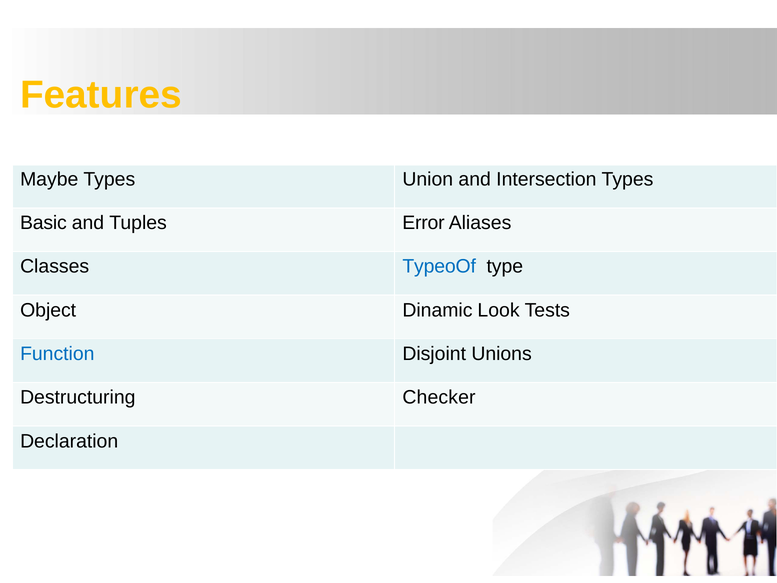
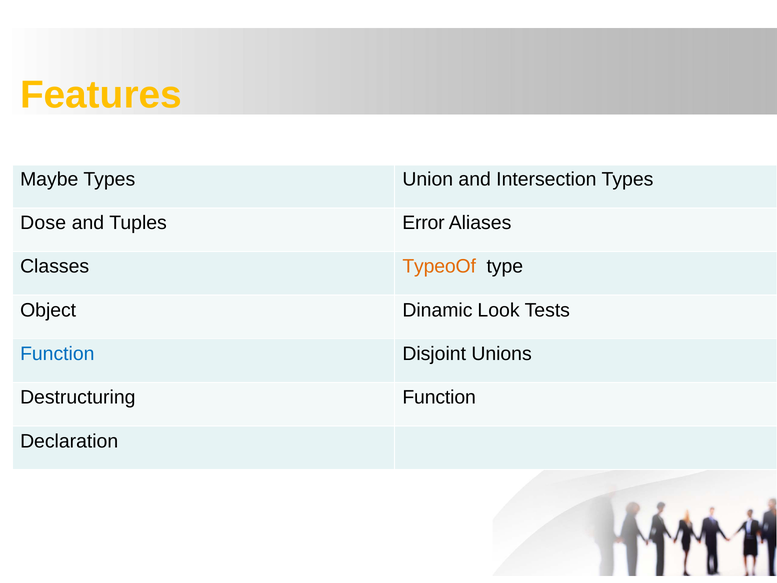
Basic: Basic -> Dose
TypeoOf colour: blue -> orange
Destructuring Checker: Checker -> Function
